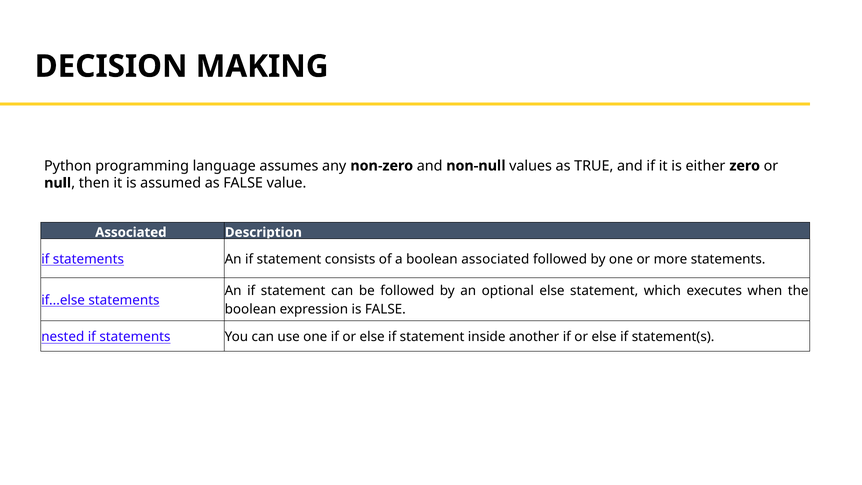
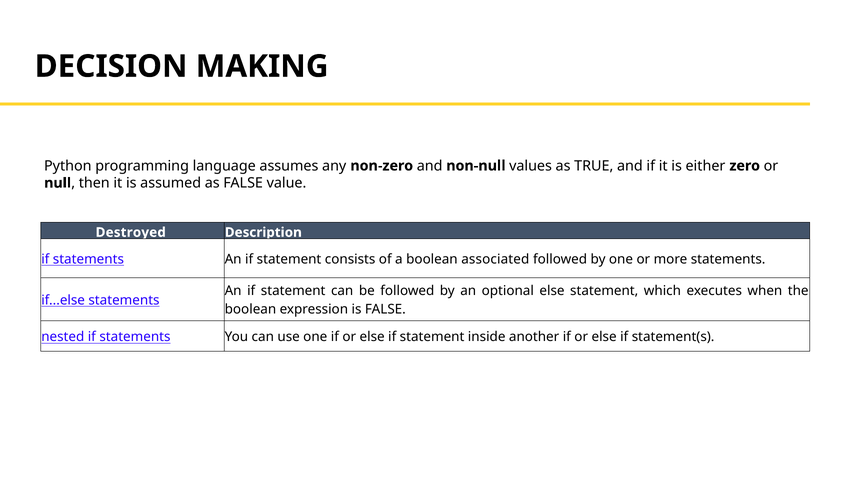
Associated at (131, 232): Associated -> Destroyed
